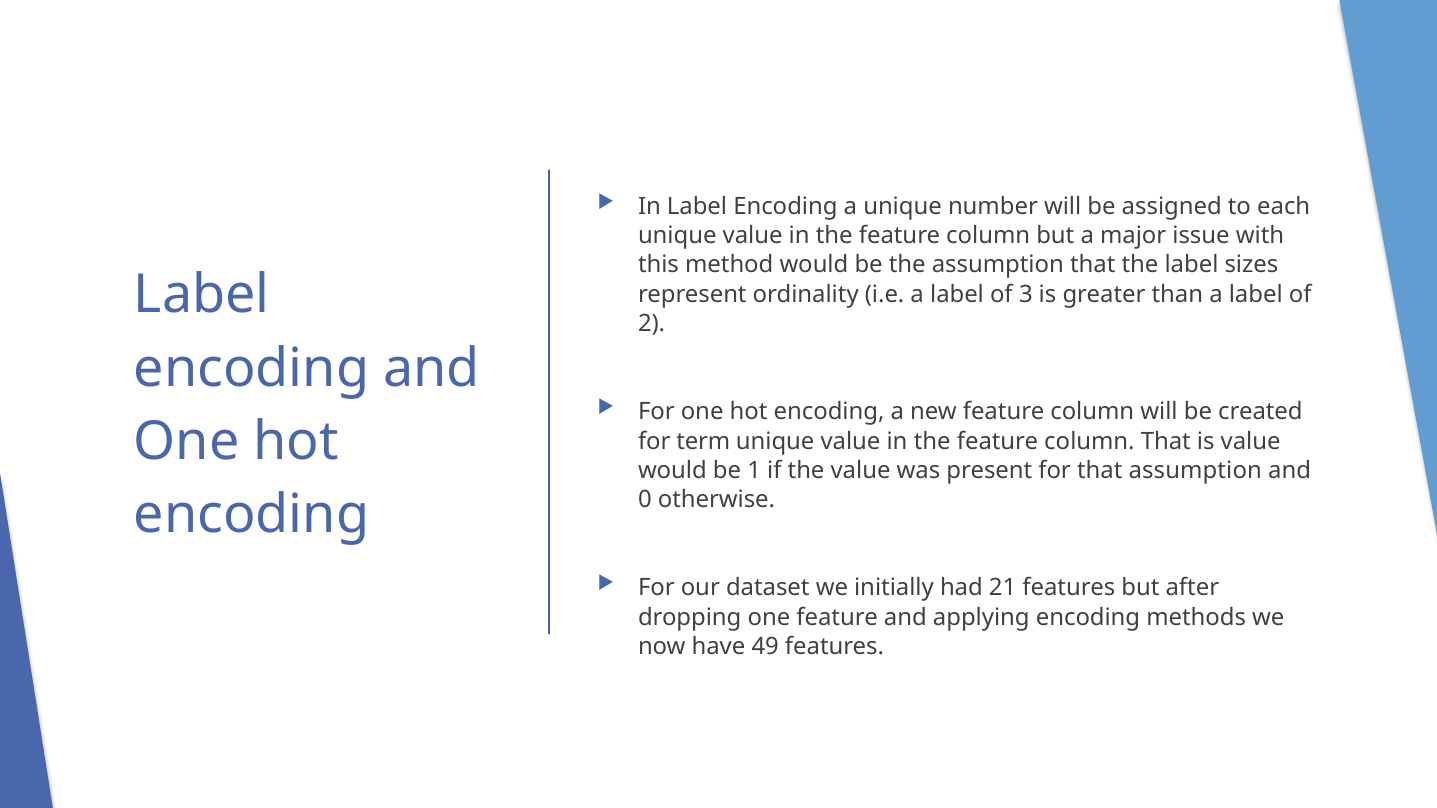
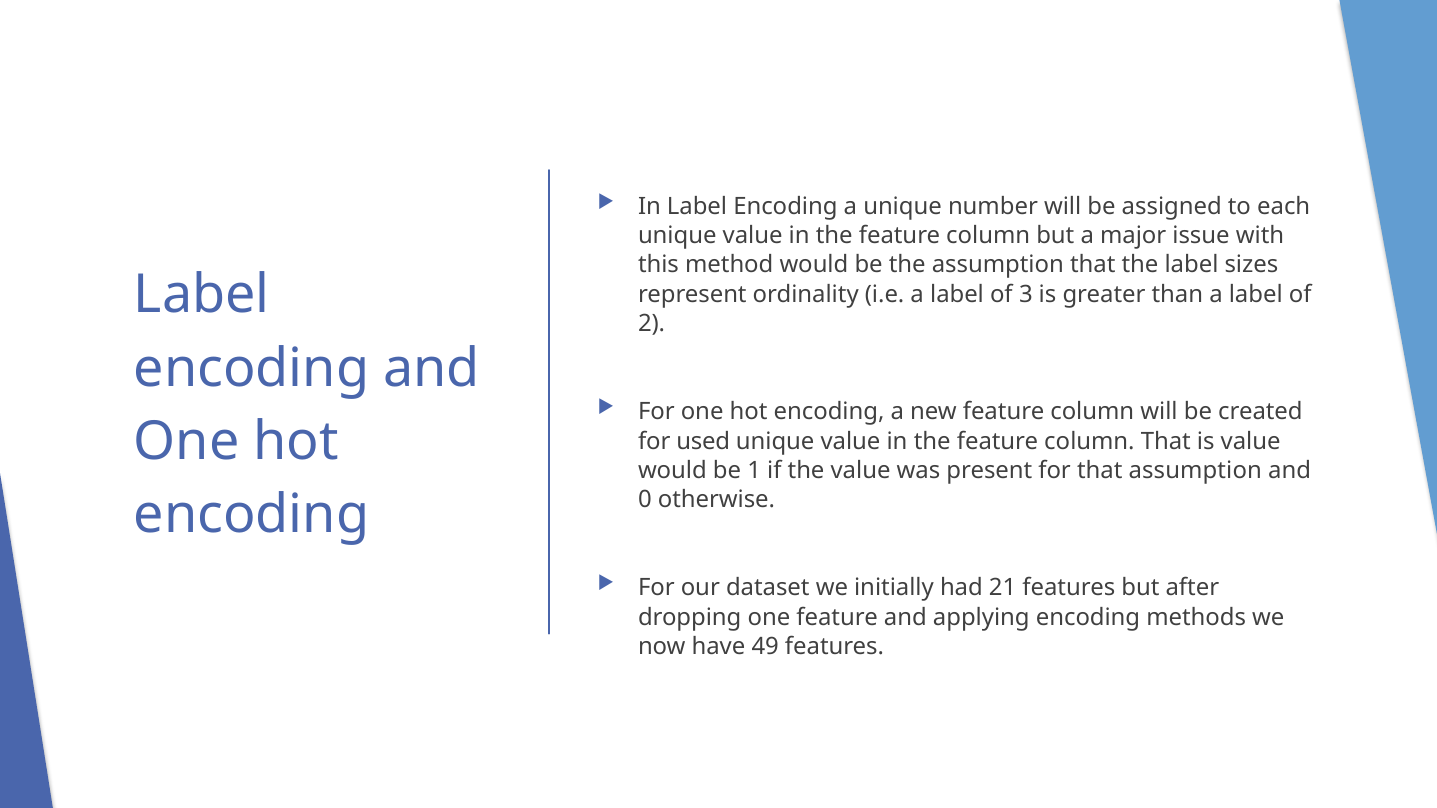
term: term -> used
